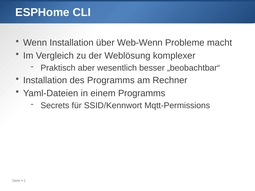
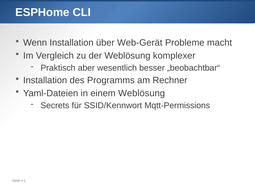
Web-Wenn: Web-Wenn -> Web-Gerät
einem Programms: Programms -> Weblösung
